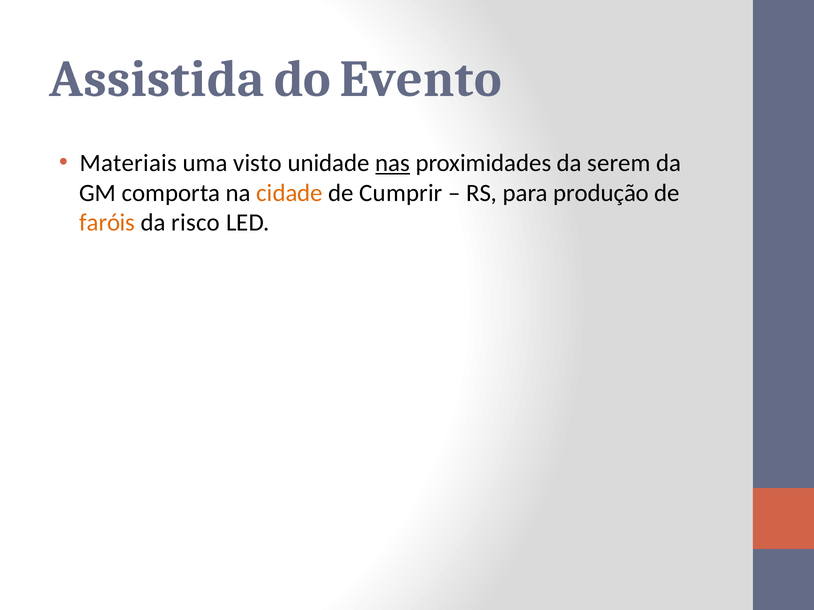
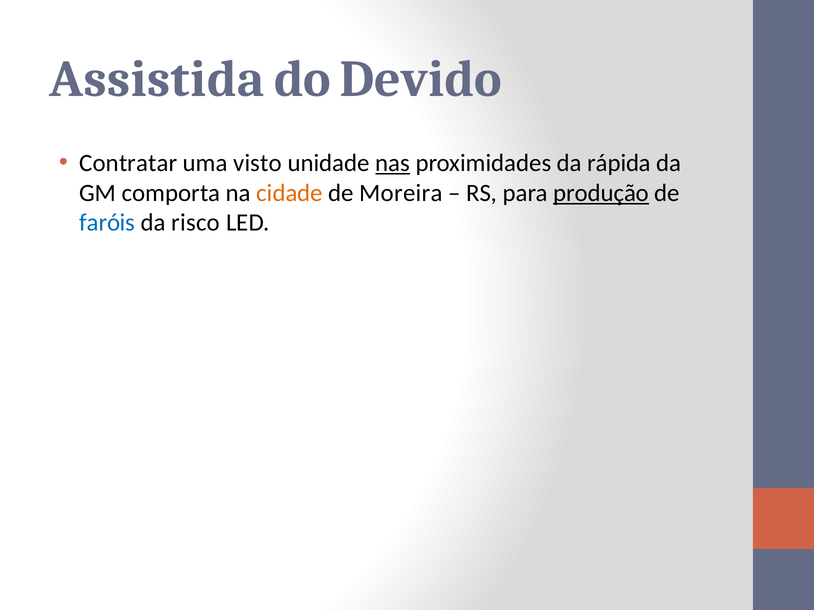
Evento: Evento -> Devido
Materiais: Materiais -> Contratar
serem: serem -> rápida
Cumprir: Cumprir -> Moreira
produção underline: none -> present
faróis colour: orange -> blue
